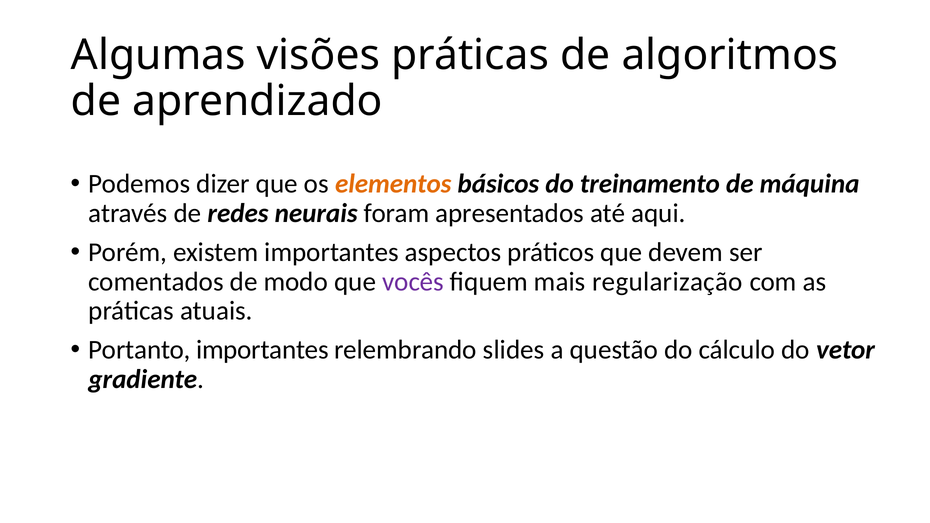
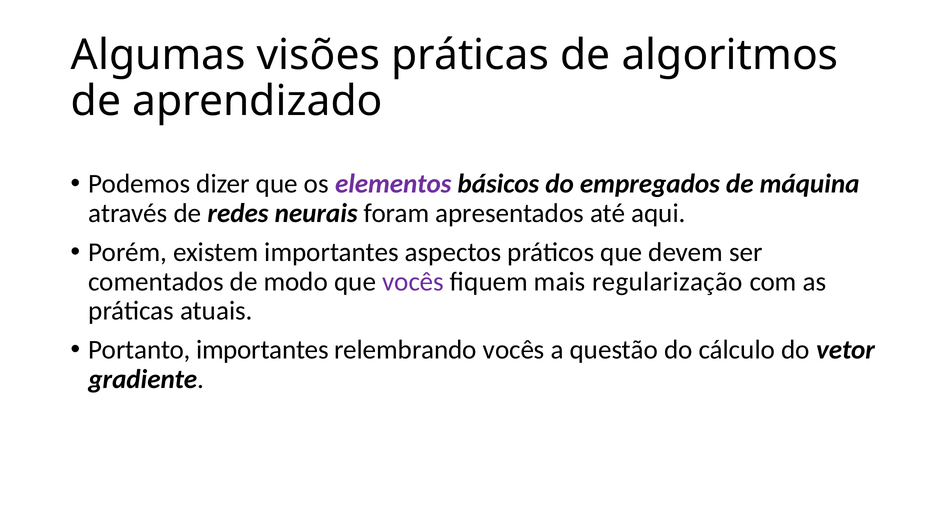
elementos colour: orange -> purple
treinamento: treinamento -> empregados
relembrando slides: slides -> vocês
